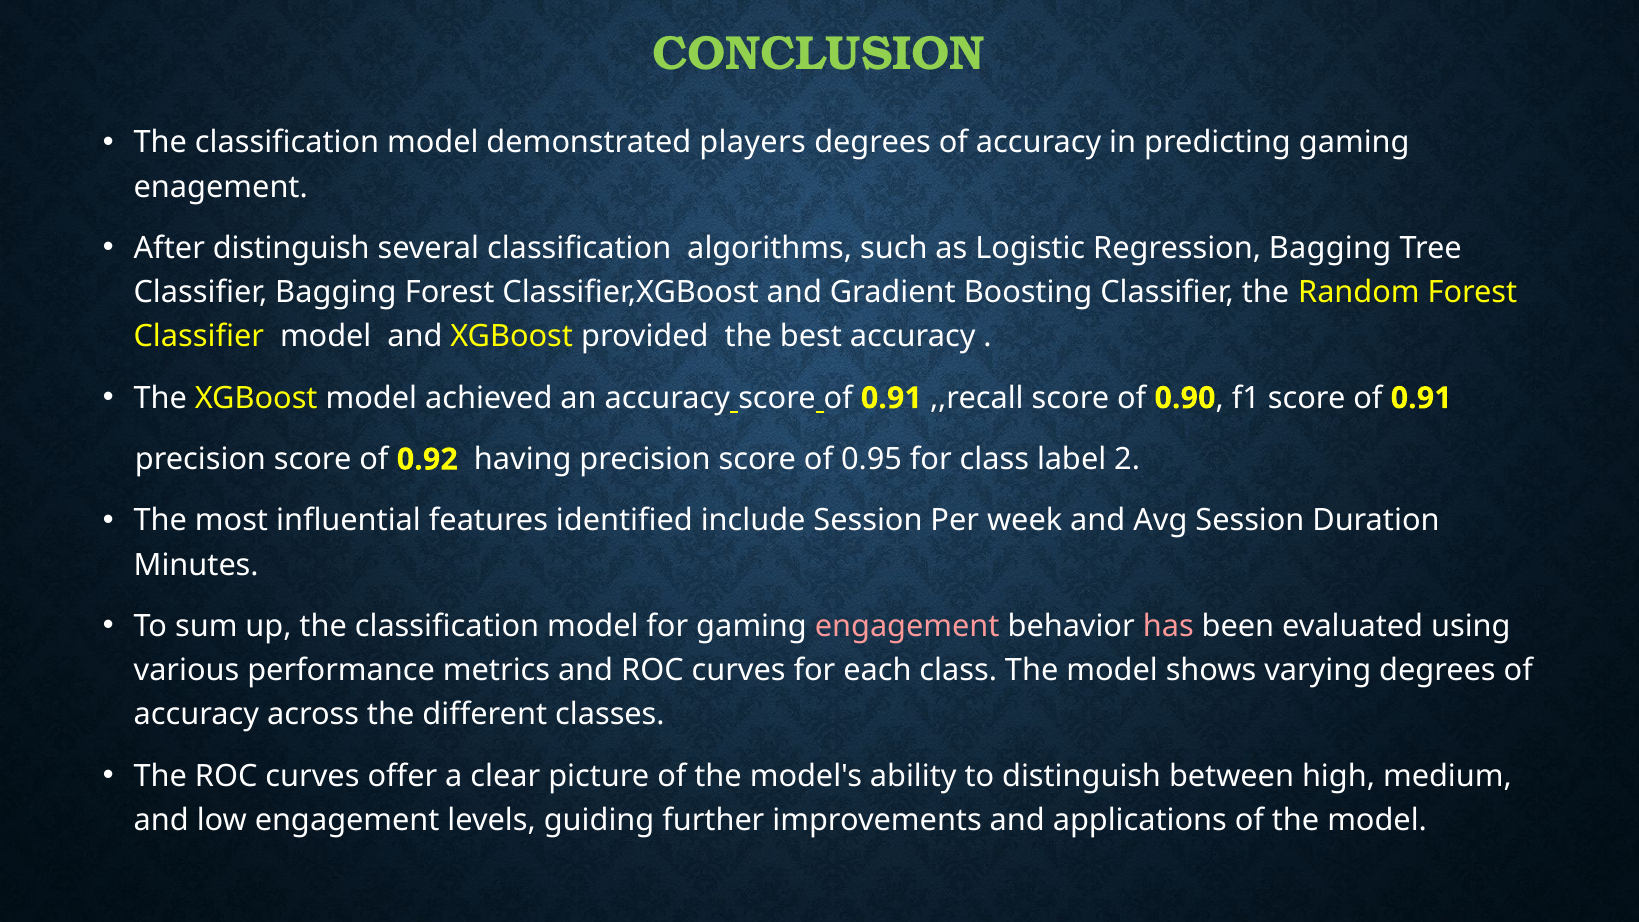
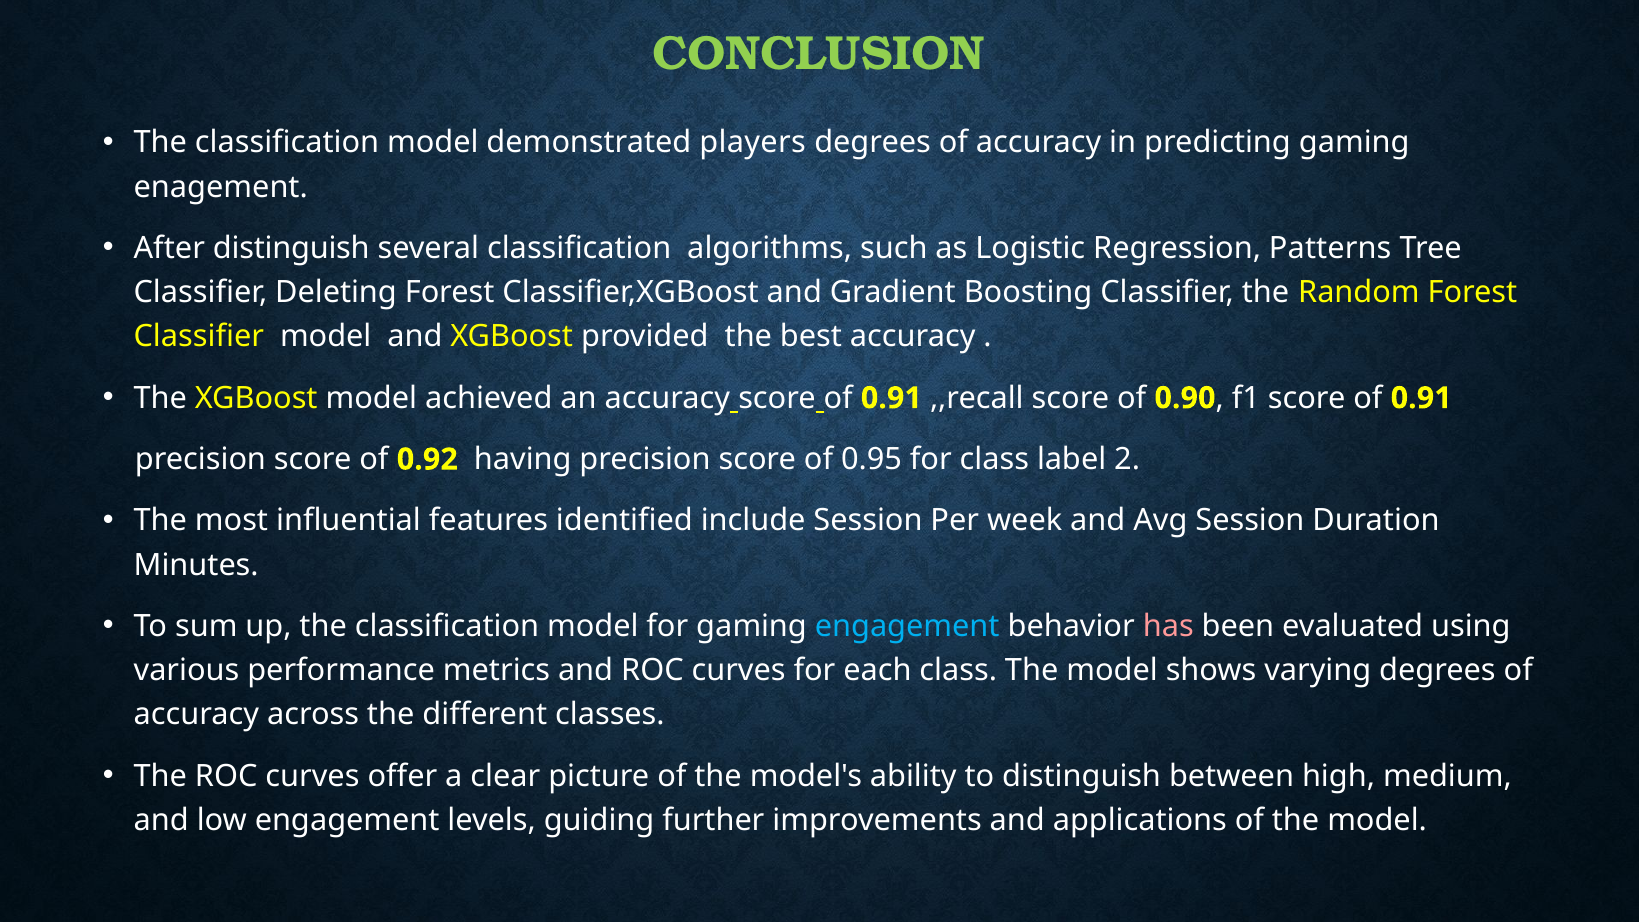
Regression Bagging: Bagging -> Patterns
Classifier Bagging: Bagging -> Deleting
engagement at (907, 626) colour: pink -> light blue
